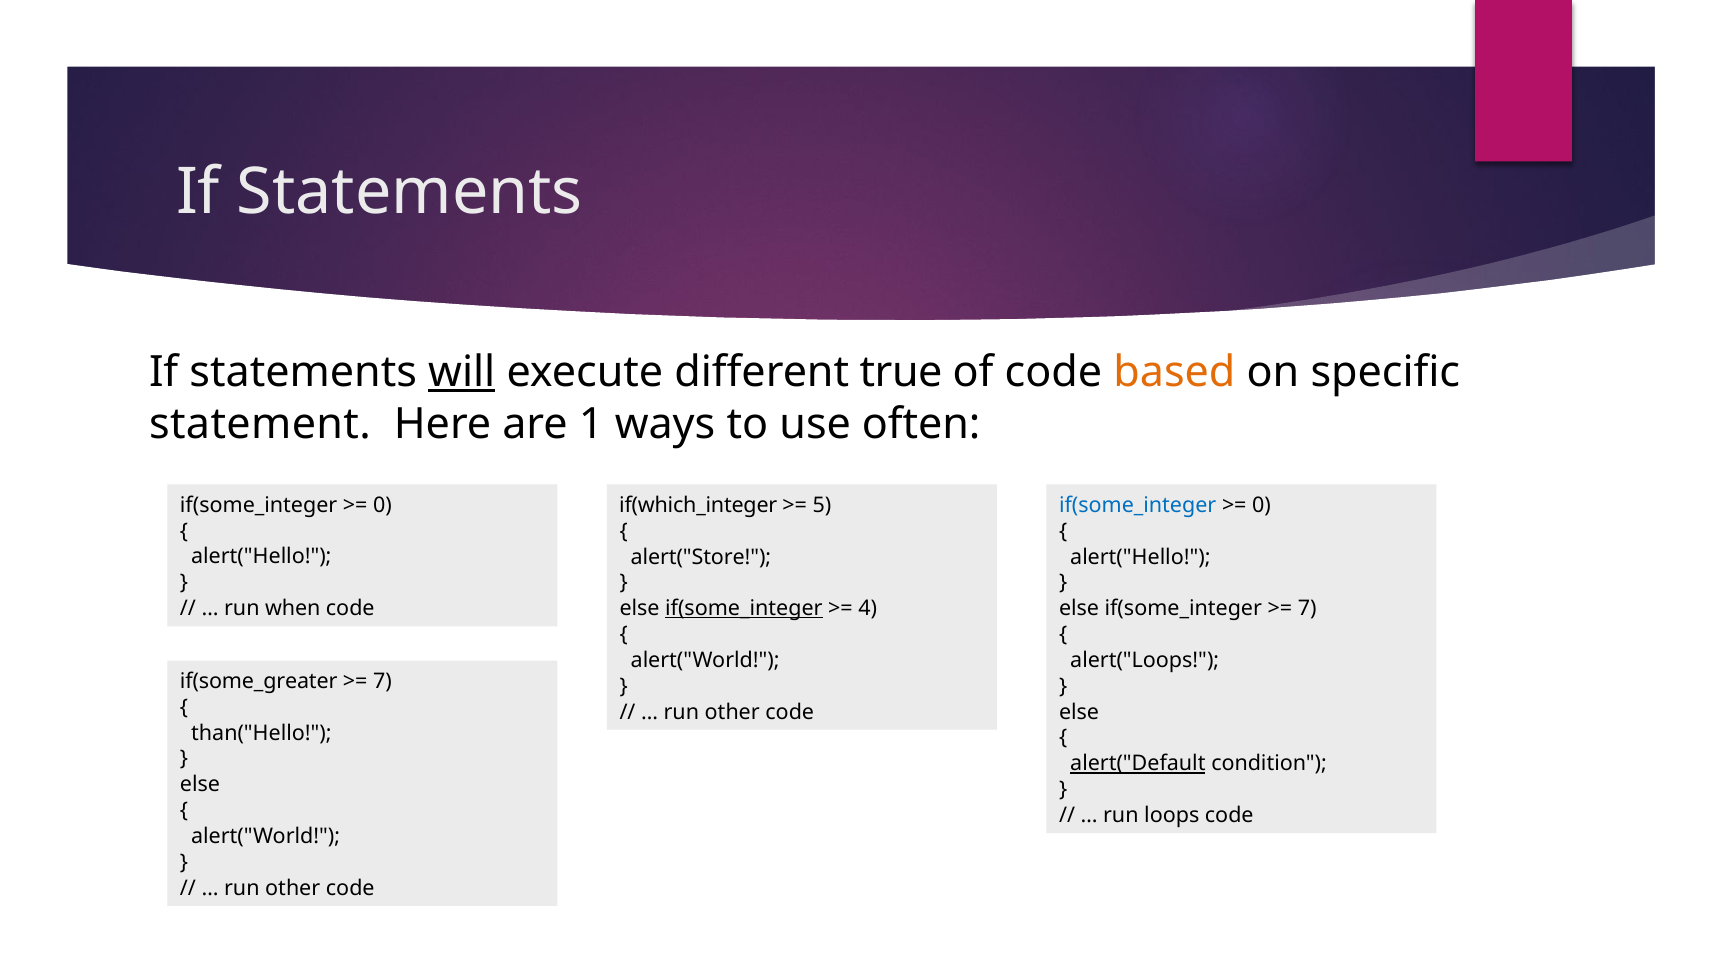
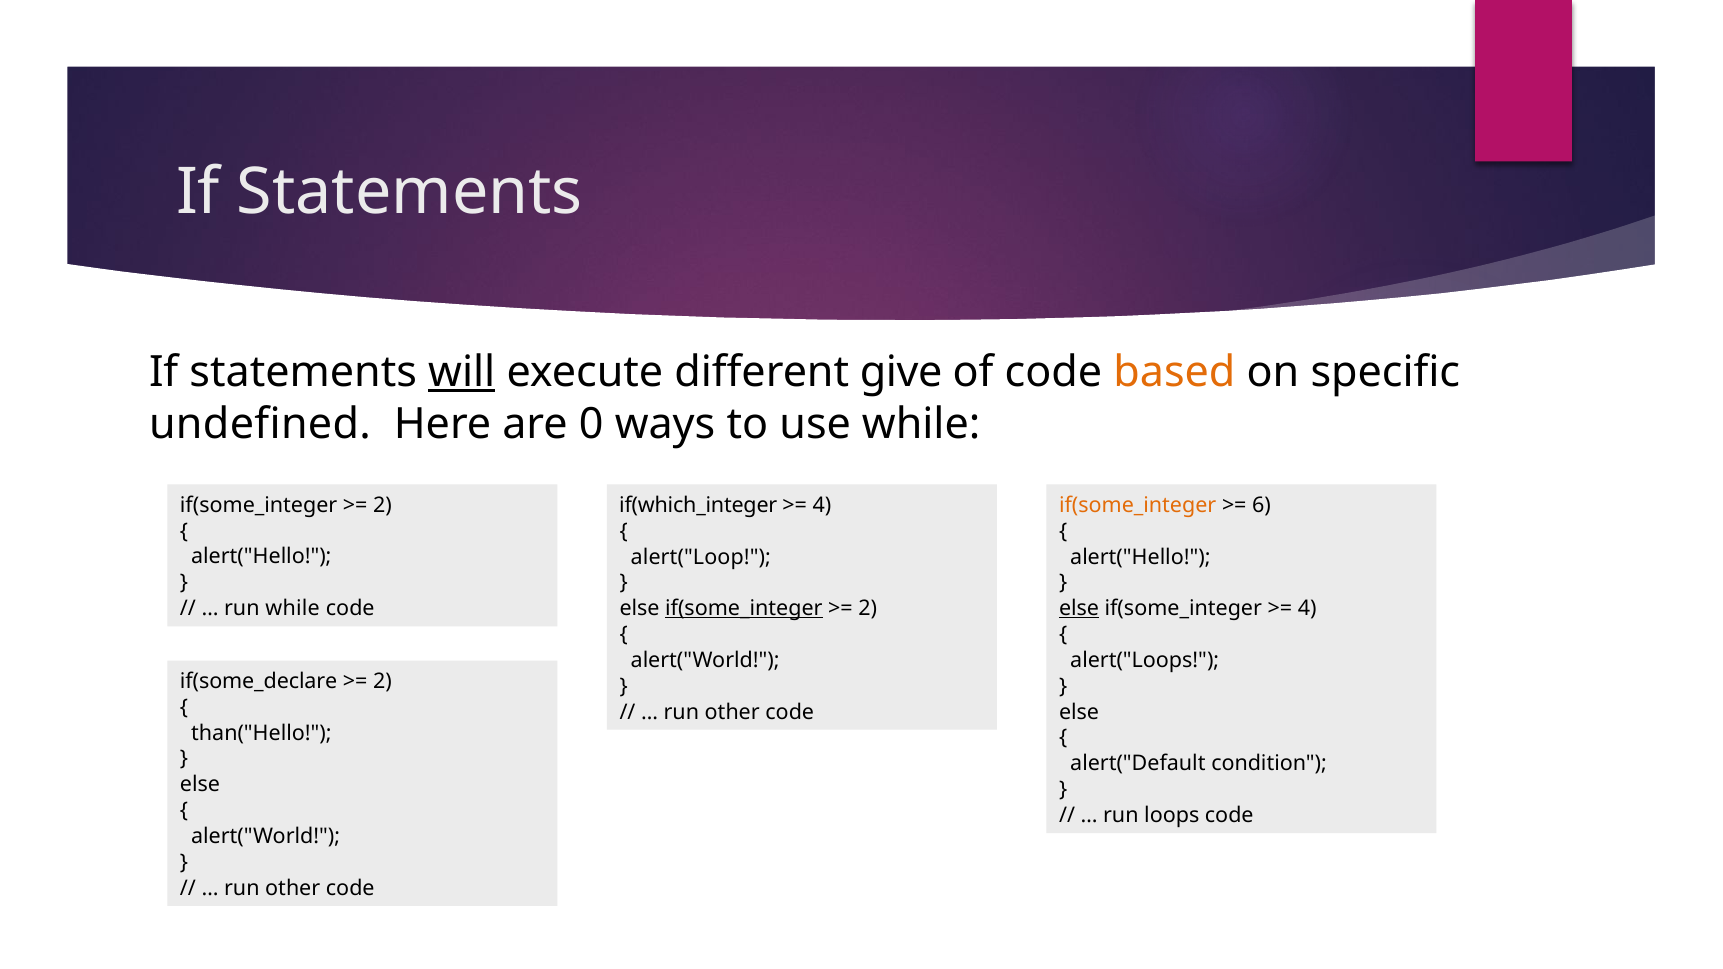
true: true -> give
statement: statement -> undefined
1: 1 -> 0
use often: often -> while
0 at (382, 505): 0 -> 2
5 at (822, 505): 5 -> 4
if(some_integer at (1138, 505) colour: blue -> orange
0 at (1261, 505): 0 -> 6
alert("Store: alert("Store -> alert("Loop
run when: when -> while
4 at (868, 609): 4 -> 2
else at (1079, 609) underline: none -> present
7 at (1307, 609): 7 -> 4
if(some_greater: if(some_greater -> if(some_declare
7 at (382, 681): 7 -> 2
alert("Default underline: present -> none
